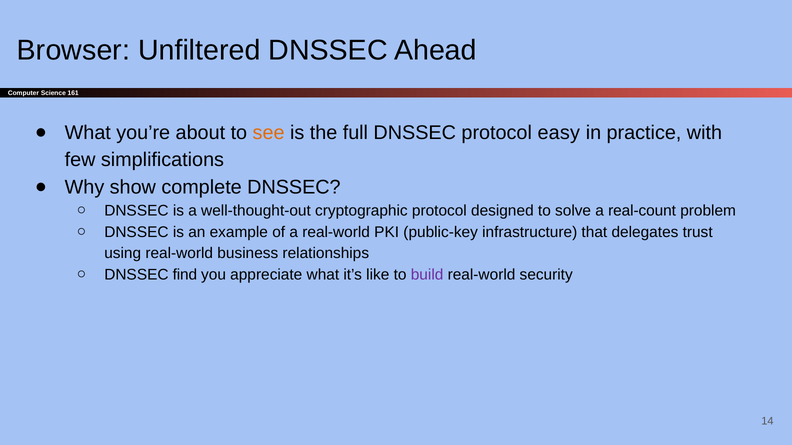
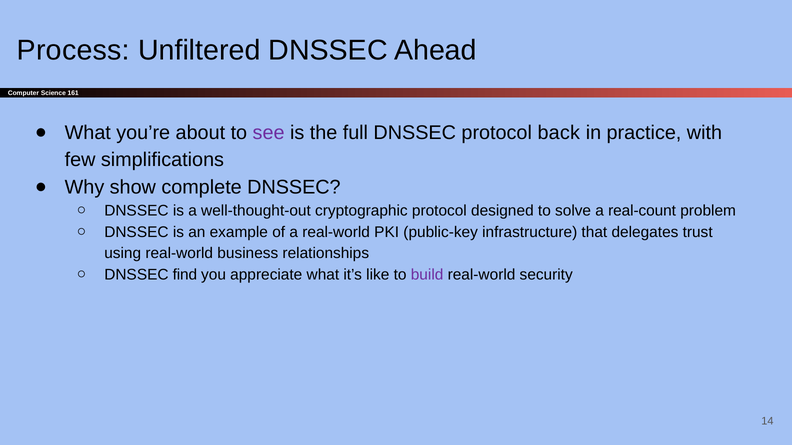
Browser: Browser -> Process
see colour: orange -> purple
easy: easy -> back
